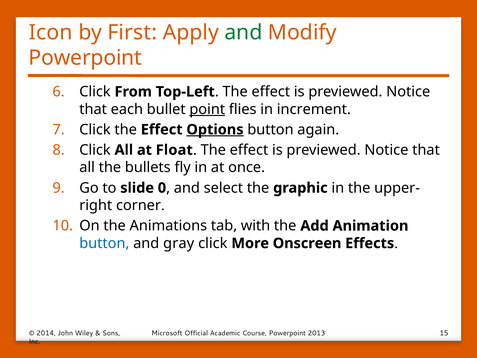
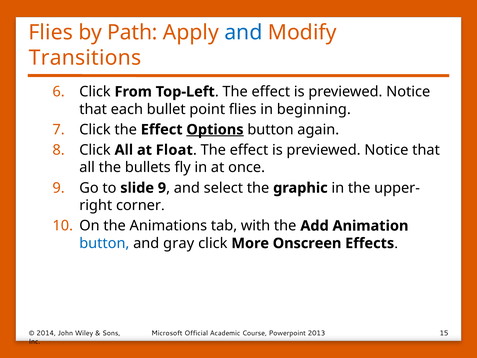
Icon at (51, 32): Icon -> Flies
First: First -> Path
and at (243, 32) colour: green -> blue
Powerpoint at (85, 58): Powerpoint -> Transitions
point underline: present -> none
increment: increment -> beginning
slide 0: 0 -> 9
